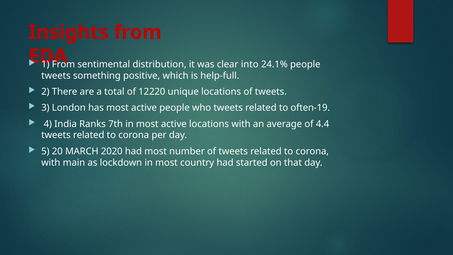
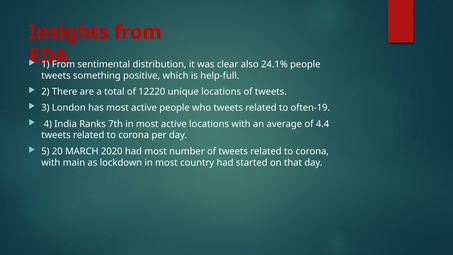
into: into -> also
